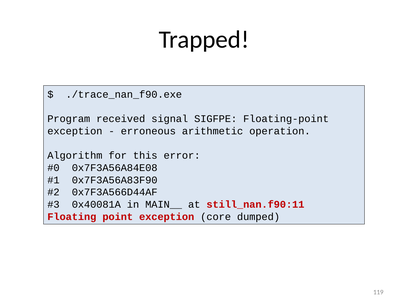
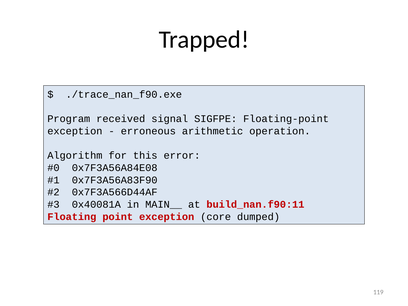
still_nan.f90:11: still_nan.f90:11 -> build_nan.f90:11
